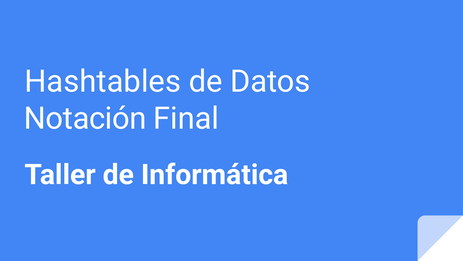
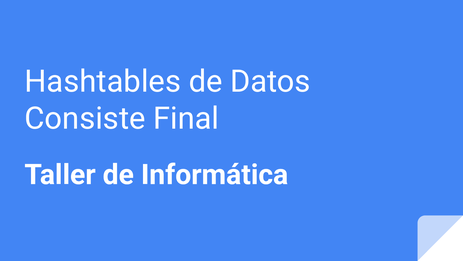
Notación: Notación -> Consiste
